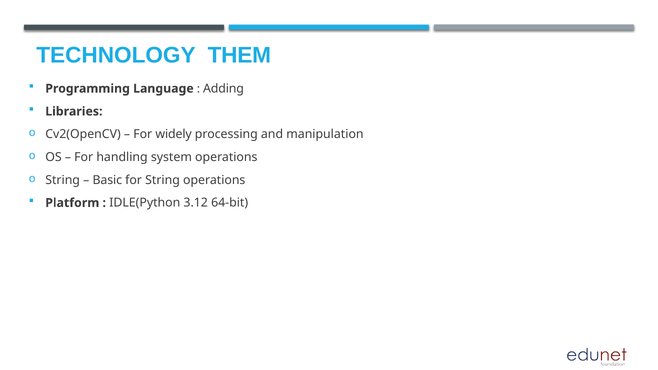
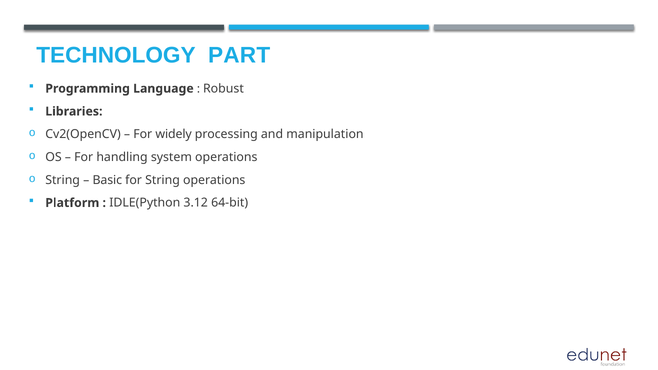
THEM: THEM -> PART
Adding: Adding -> Robust
